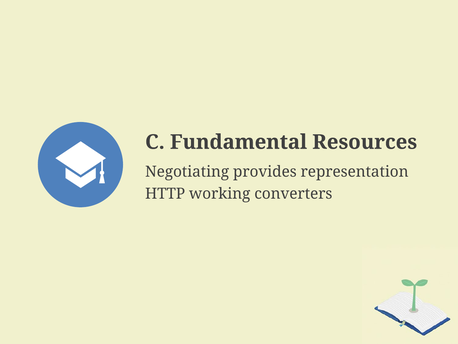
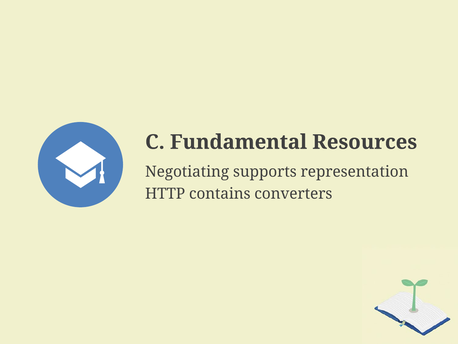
provides: provides -> supports
working: working -> contains
